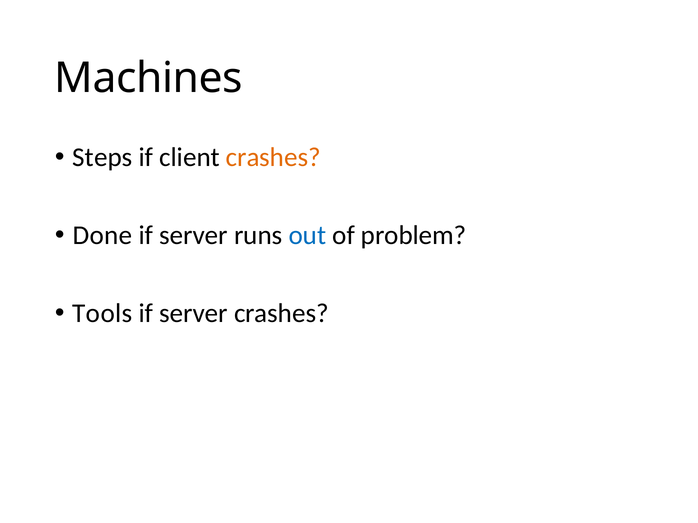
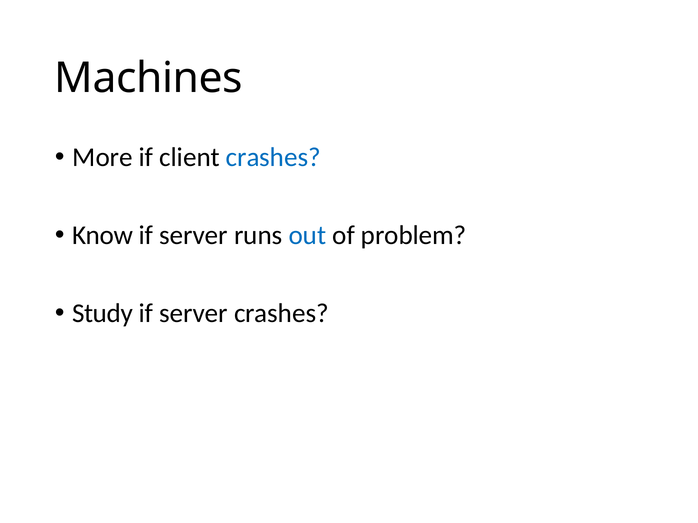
Steps: Steps -> More
crashes at (273, 157) colour: orange -> blue
Done: Done -> Know
Tools: Tools -> Study
